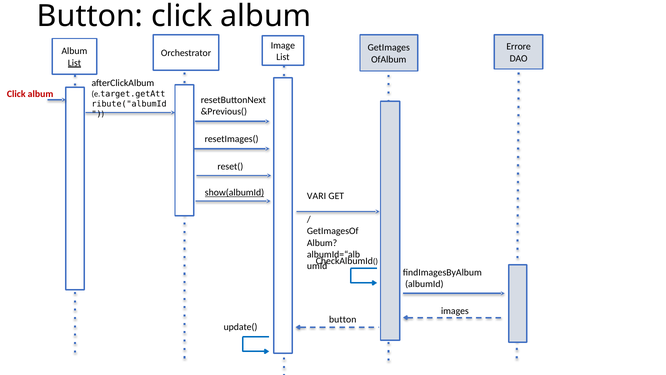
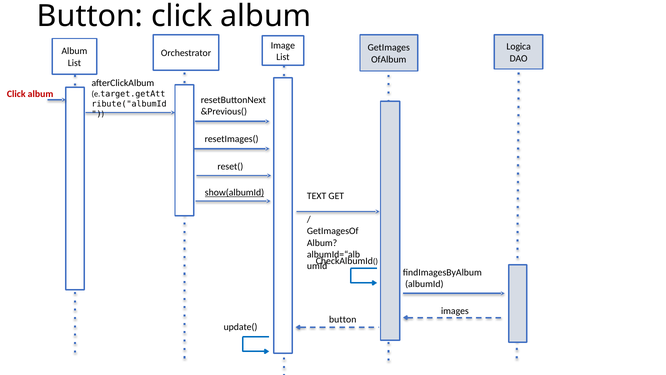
Errore: Errore -> Logica
List at (74, 63) underline: present -> none
VARI: VARI -> TEXT
